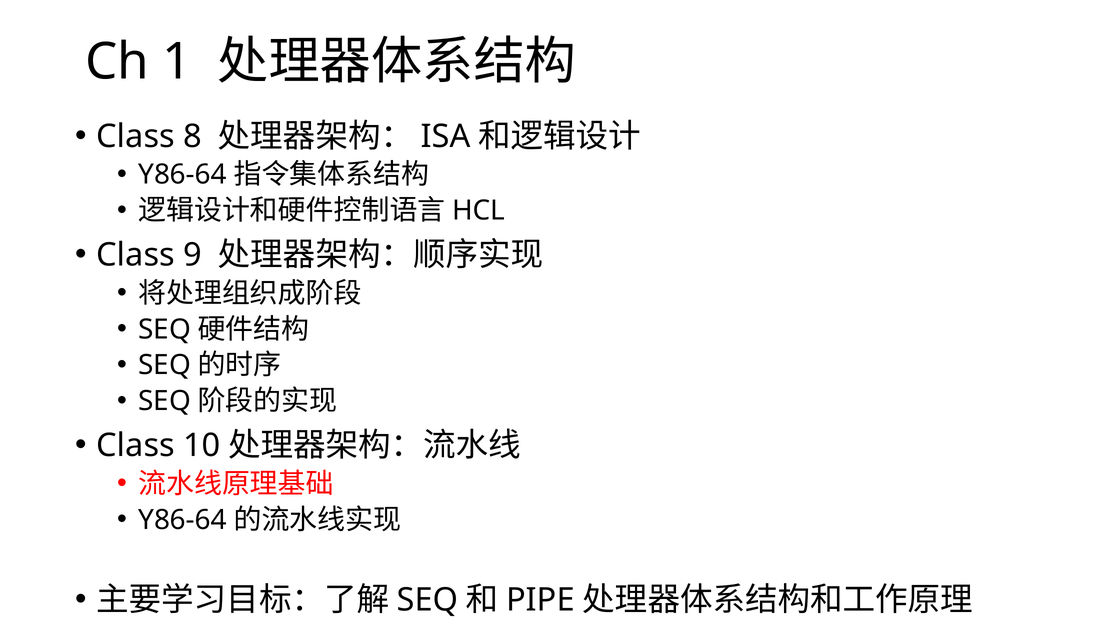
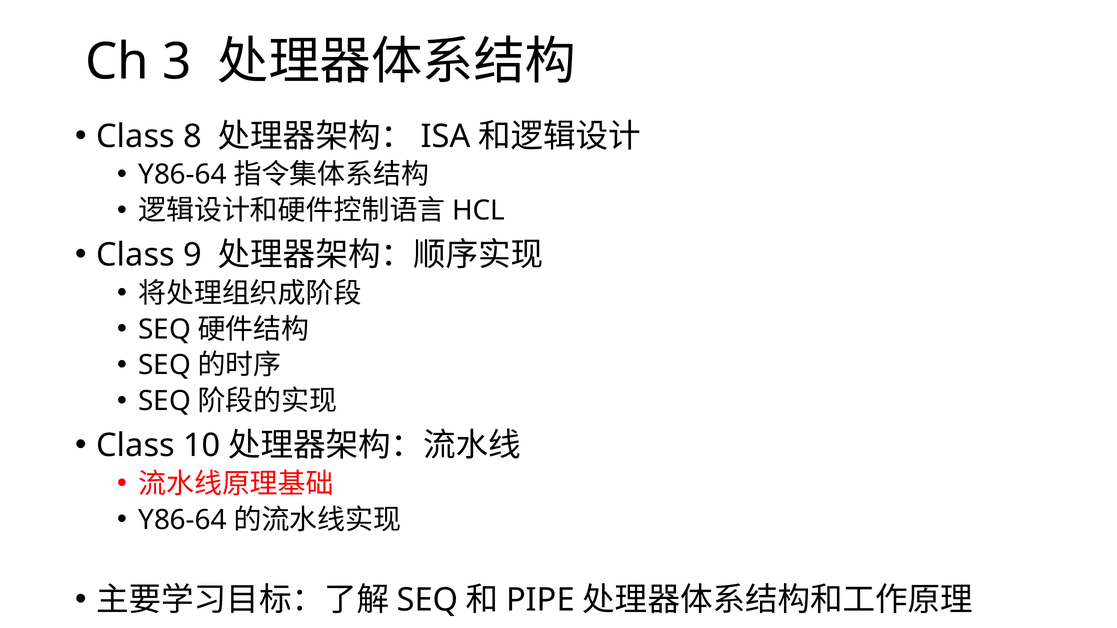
1: 1 -> 3
